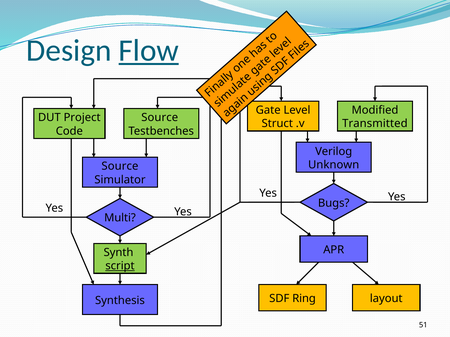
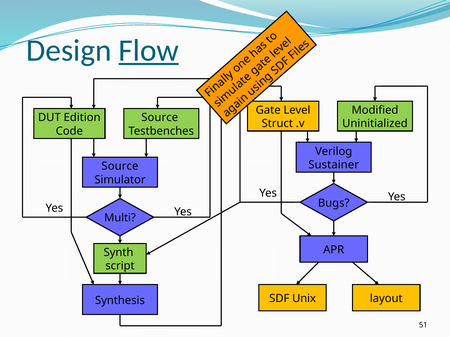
Project: Project -> Edition
Transmitted: Transmitted -> Uninitialized
Unknown: Unknown -> Sustainer
script underline: present -> none
Ring: Ring -> Unix
